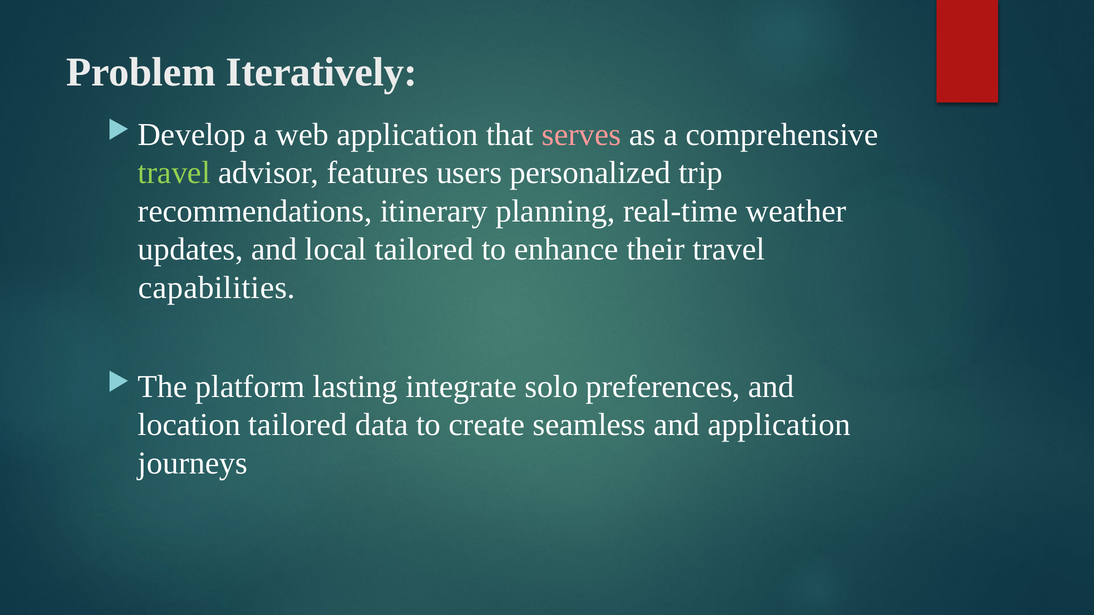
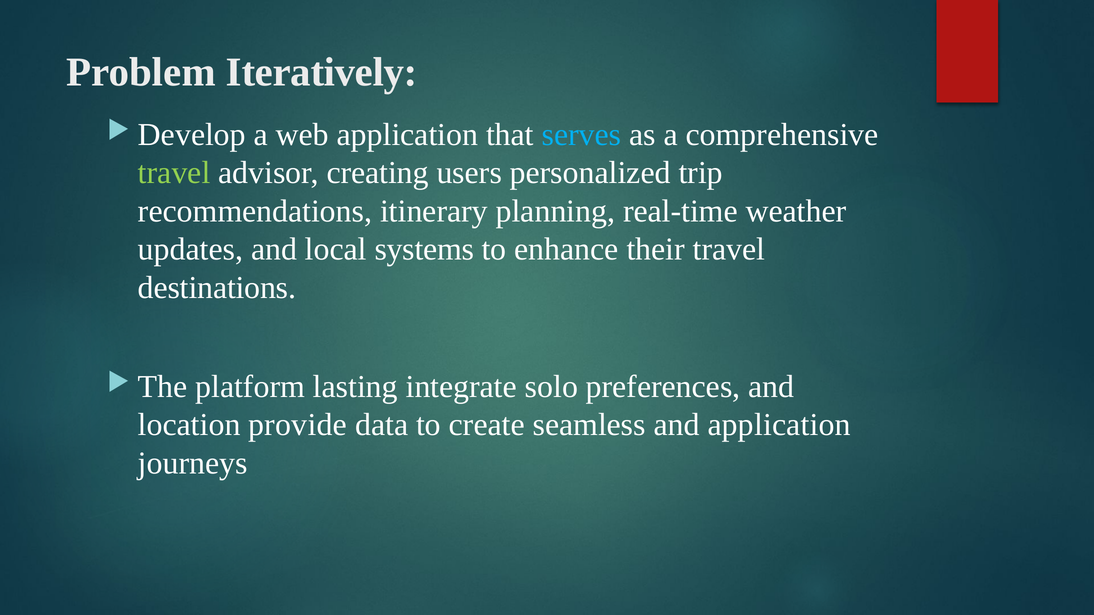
serves colour: pink -> light blue
features: features -> creating
local tailored: tailored -> systems
capabilities: capabilities -> destinations
location tailored: tailored -> provide
